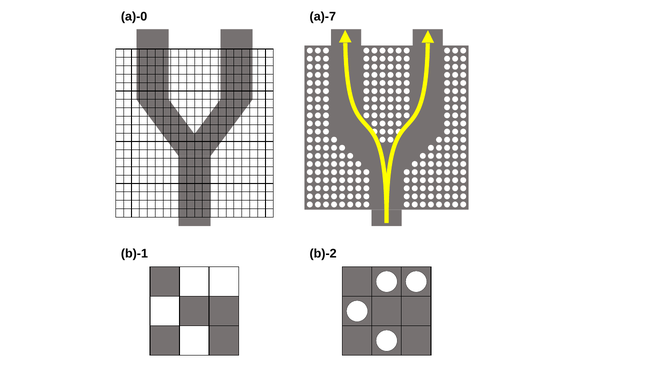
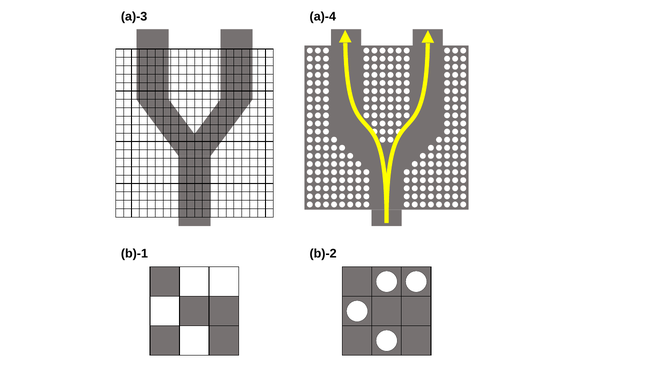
a)-0: a)-0 -> a)-3
a)-7: a)-7 -> a)-4
